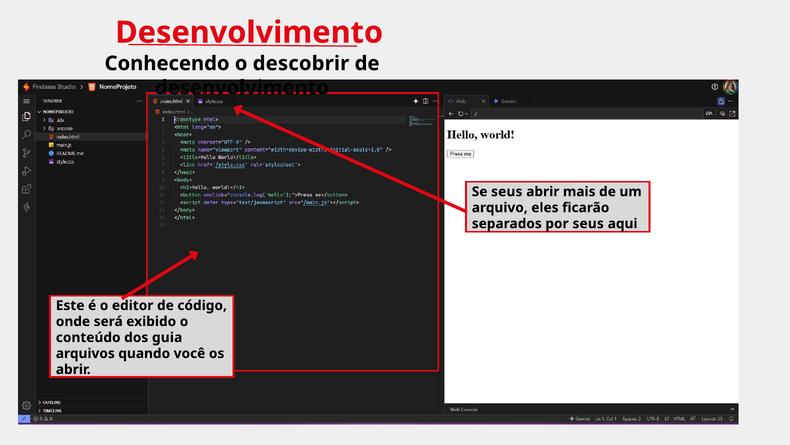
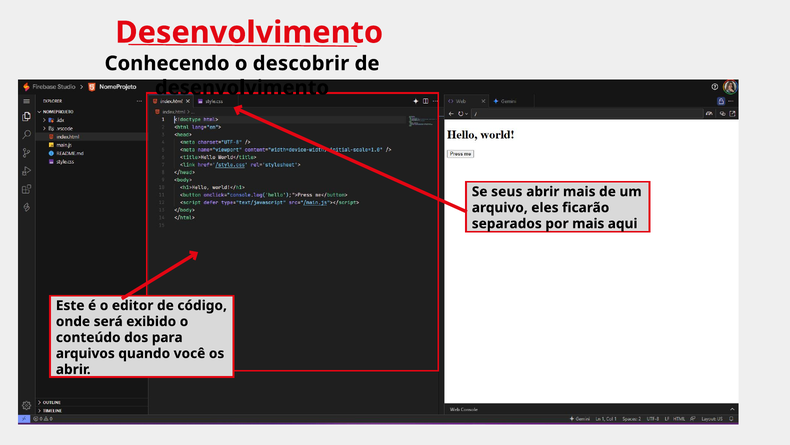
por seus: seus -> mais
guia: guia -> para
